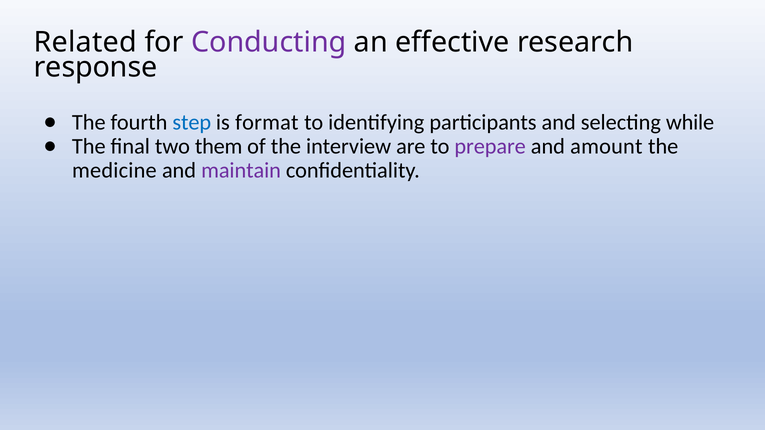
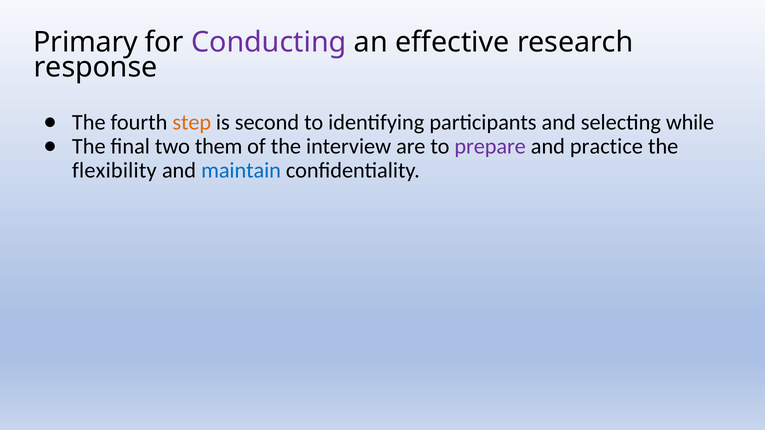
Related: Related -> Primary
step colour: blue -> orange
format: format -> second
amount: amount -> practice
medicine: medicine -> flexibility
maintain colour: purple -> blue
